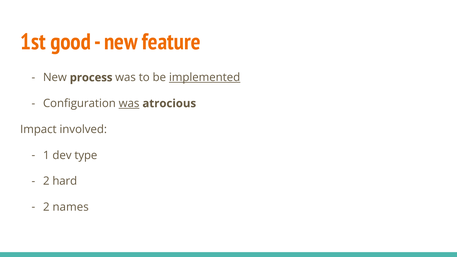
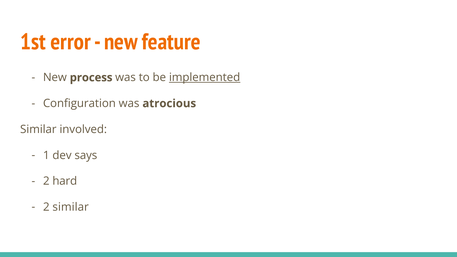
good: good -> error
was at (129, 103) underline: present -> none
Impact at (38, 129): Impact -> Similar
type: type -> says
2 names: names -> similar
